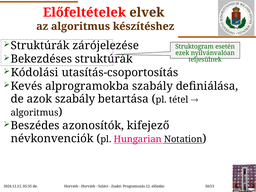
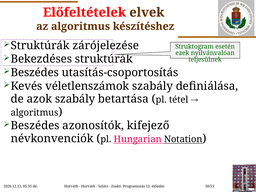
Kódolási at (35, 73): Kódolási -> Beszédes
alprogramokba: alprogramokba -> véletlenszámok
